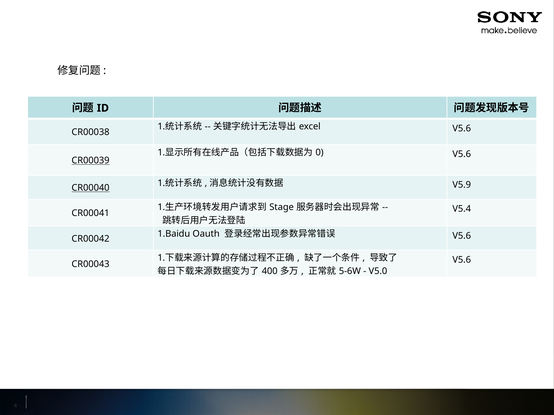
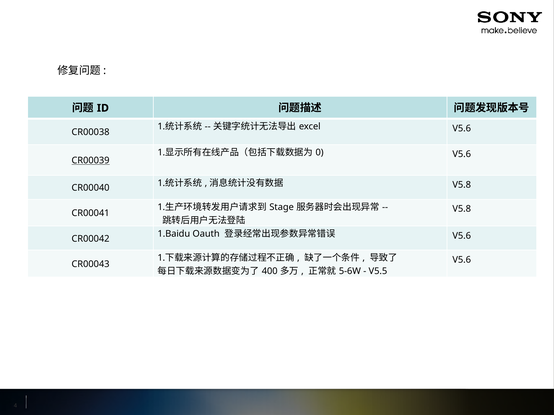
V5.9 at (462, 185): V5.9 -> V5.8
CR00040 underline: present -> none
V5.4 at (462, 209): V5.4 -> V5.8
V5.0: V5.0 -> V5.5
